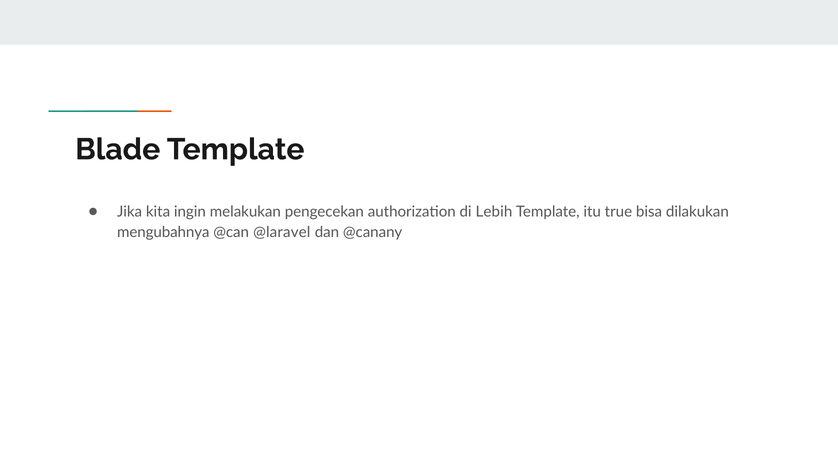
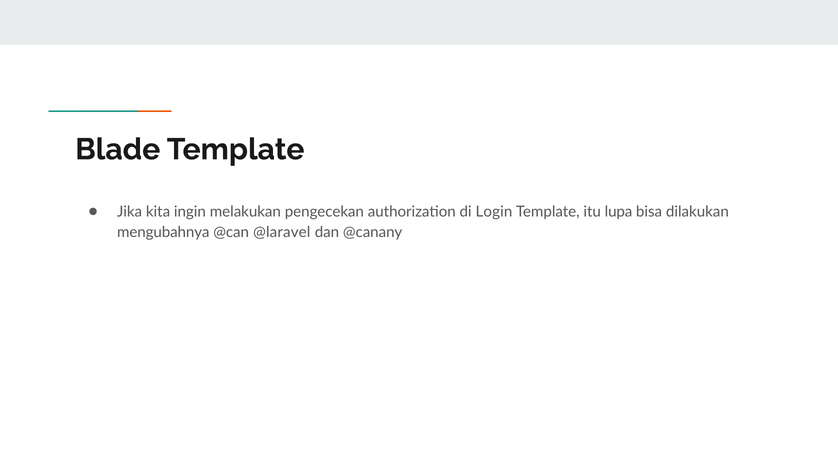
Lebih: Lebih -> Login
true: true -> lupa
